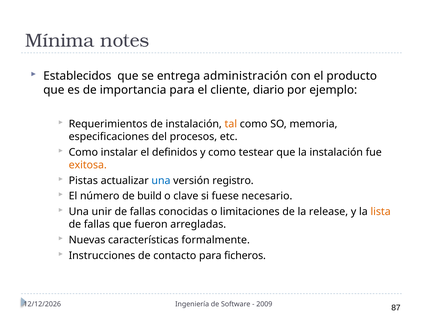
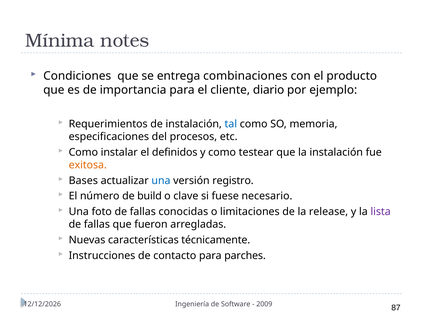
Establecidos: Establecidos -> Condiciones
administración: administración -> combinaciones
tal colour: orange -> blue
Pistas: Pistas -> Bases
unir: unir -> foto
lista colour: orange -> purple
formalmente: formalmente -> técnicamente
ficheros: ficheros -> parches
